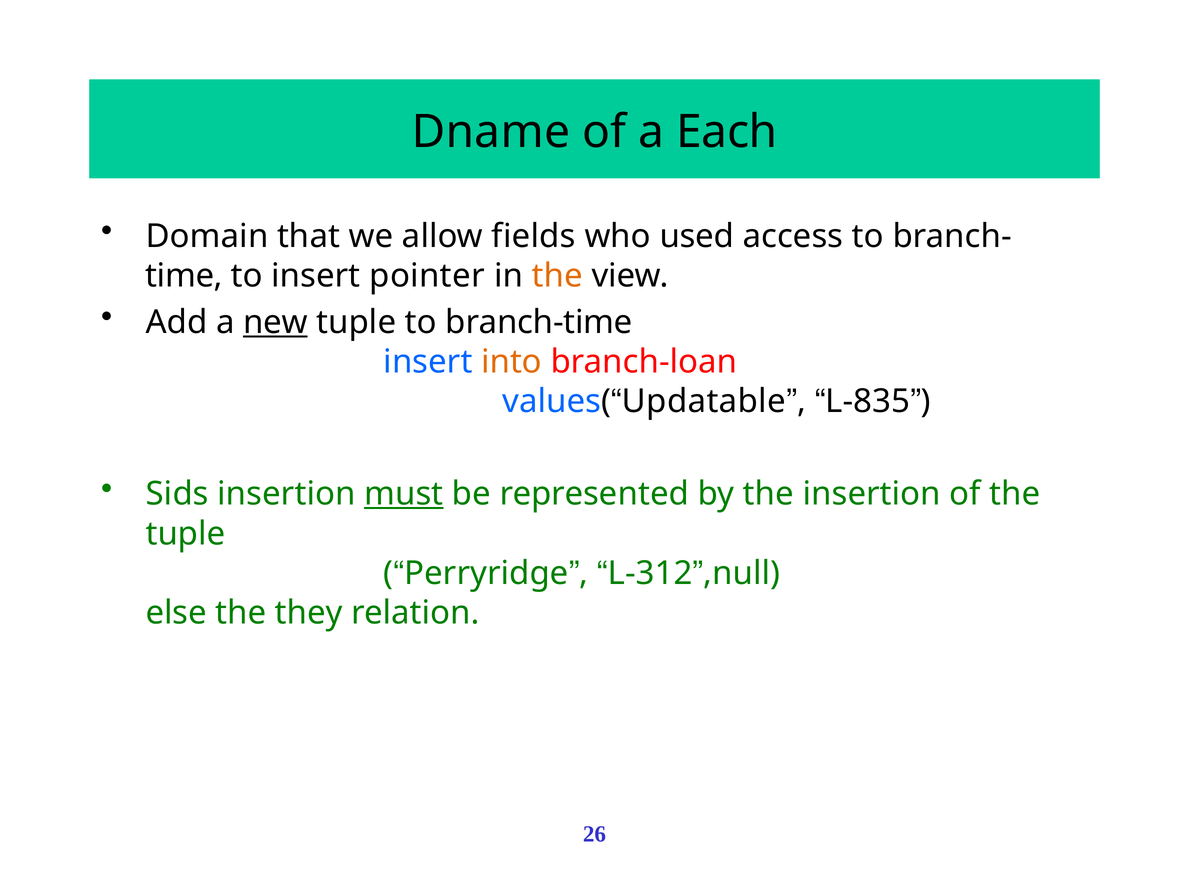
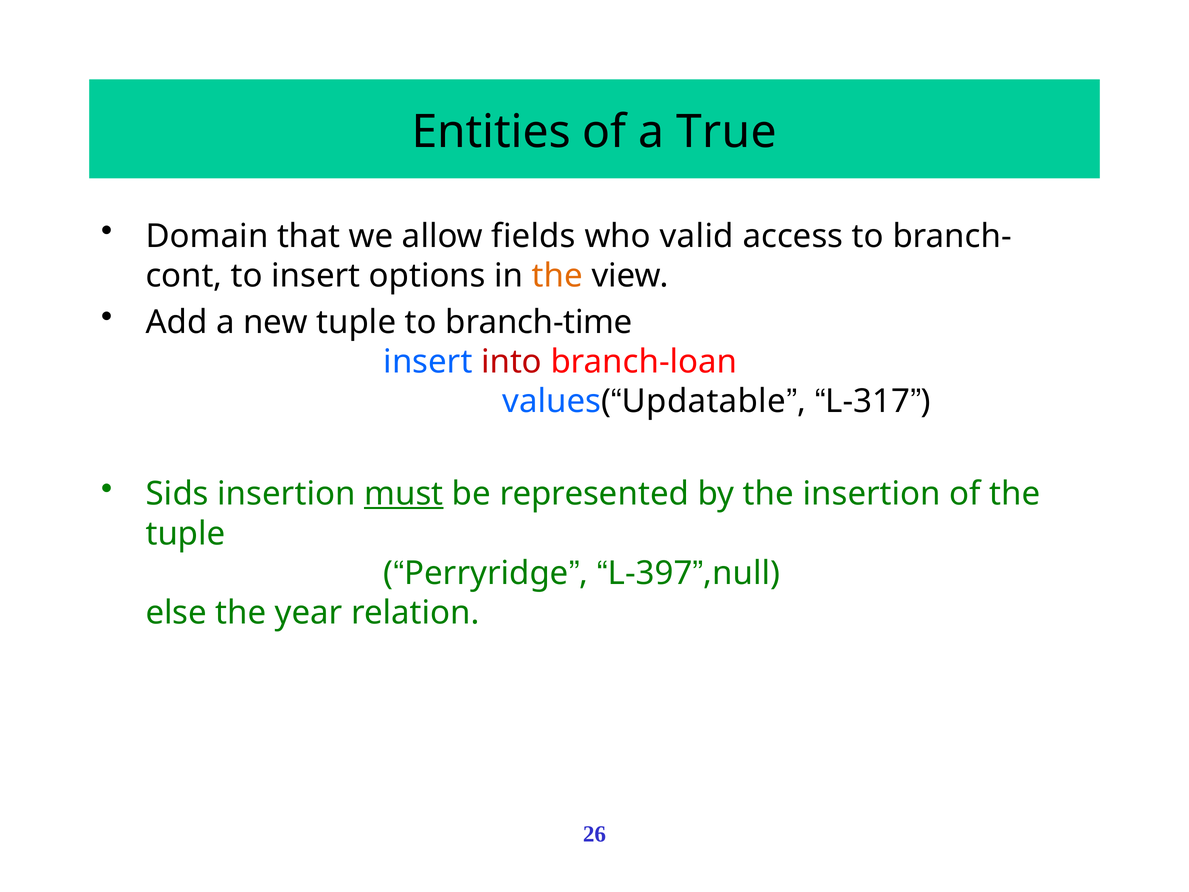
Dname: Dname -> Entities
Each: Each -> True
used: used -> valid
time: time -> cont
pointer: pointer -> options
new underline: present -> none
into colour: orange -> red
L-835: L-835 -> L-317
L-312: L-312 -> L-397
they: they -> year
